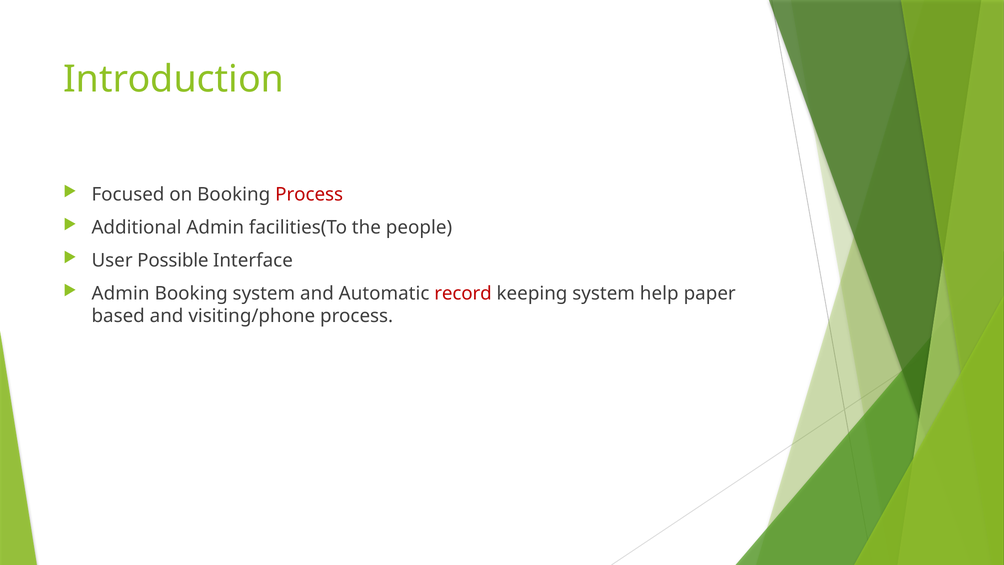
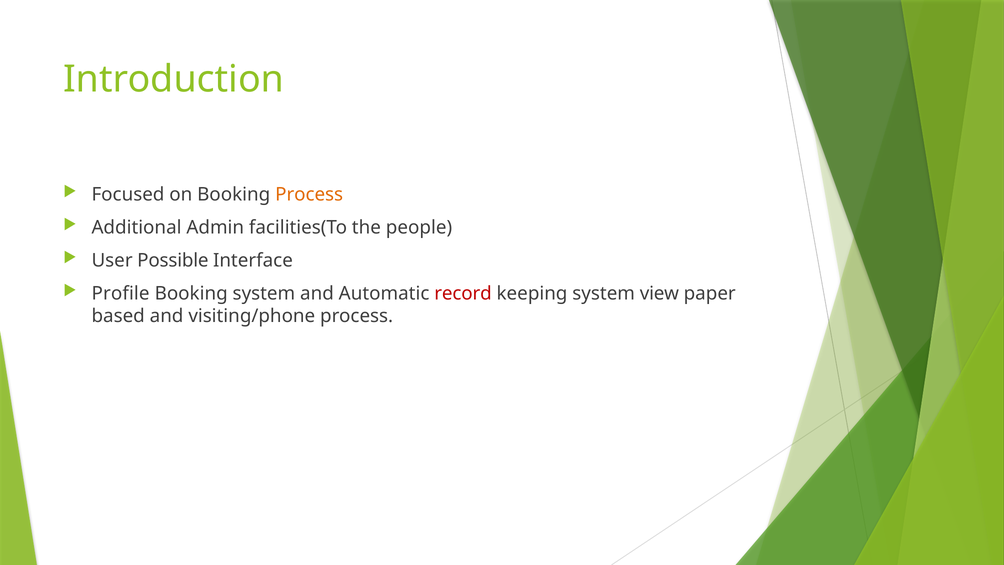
Process at (309, 194) colour: red -> orange
Admin at (121, 293): Admin -> Profile
help: help -> view
